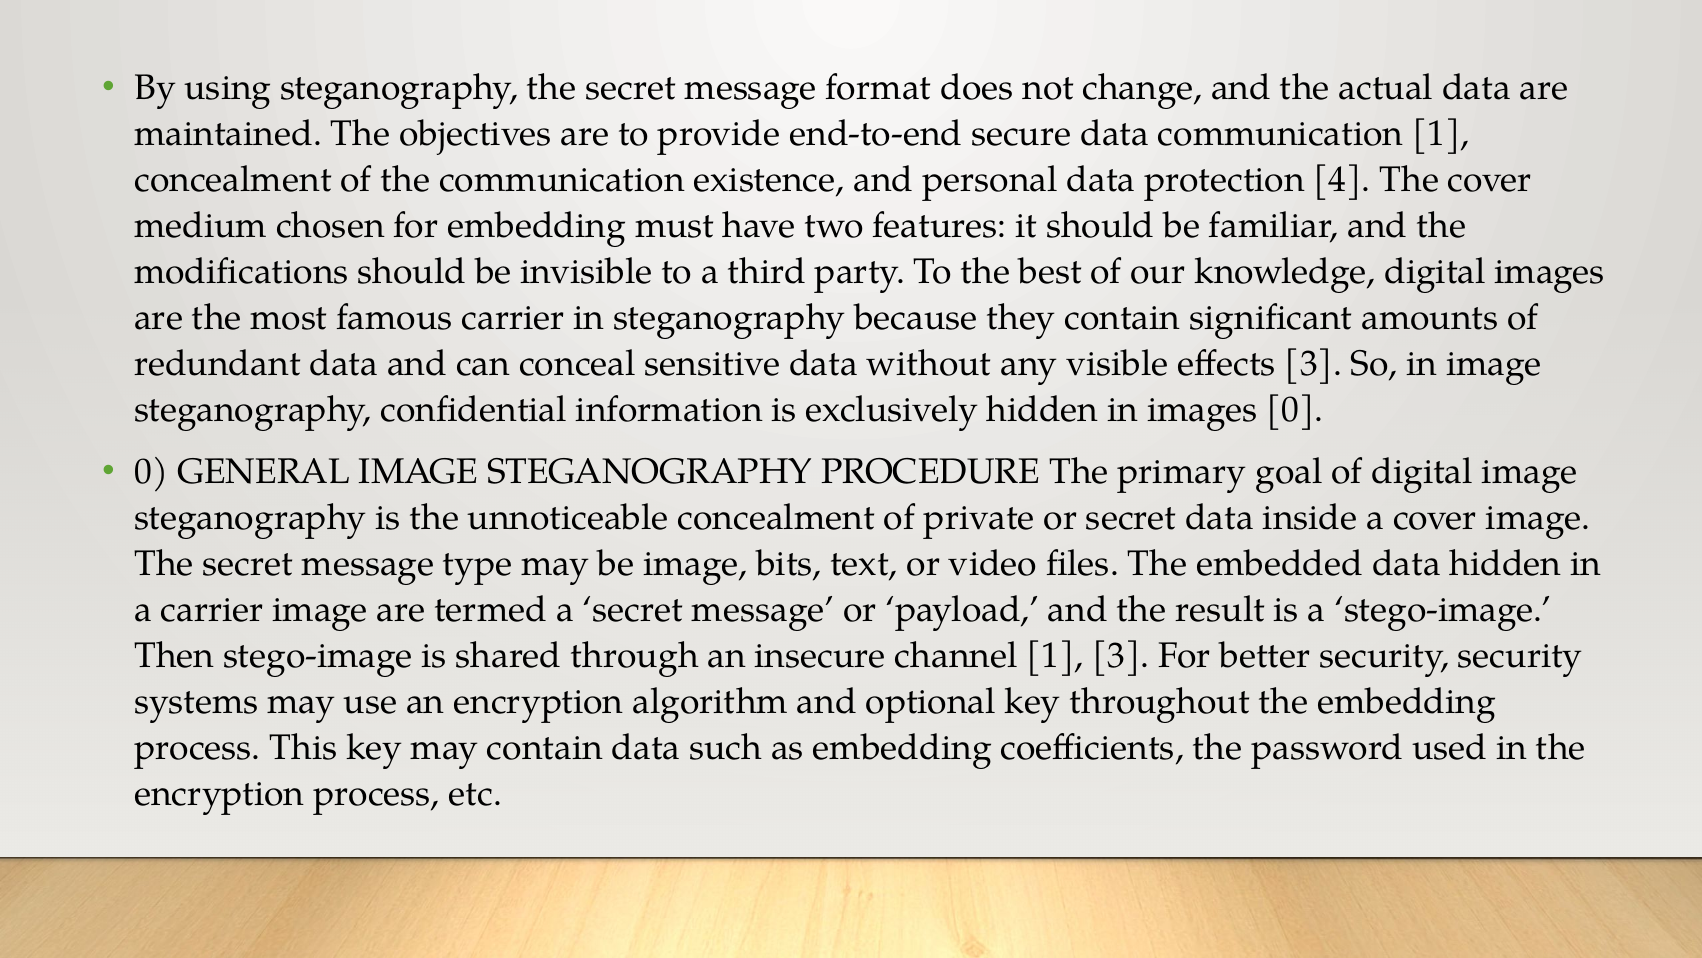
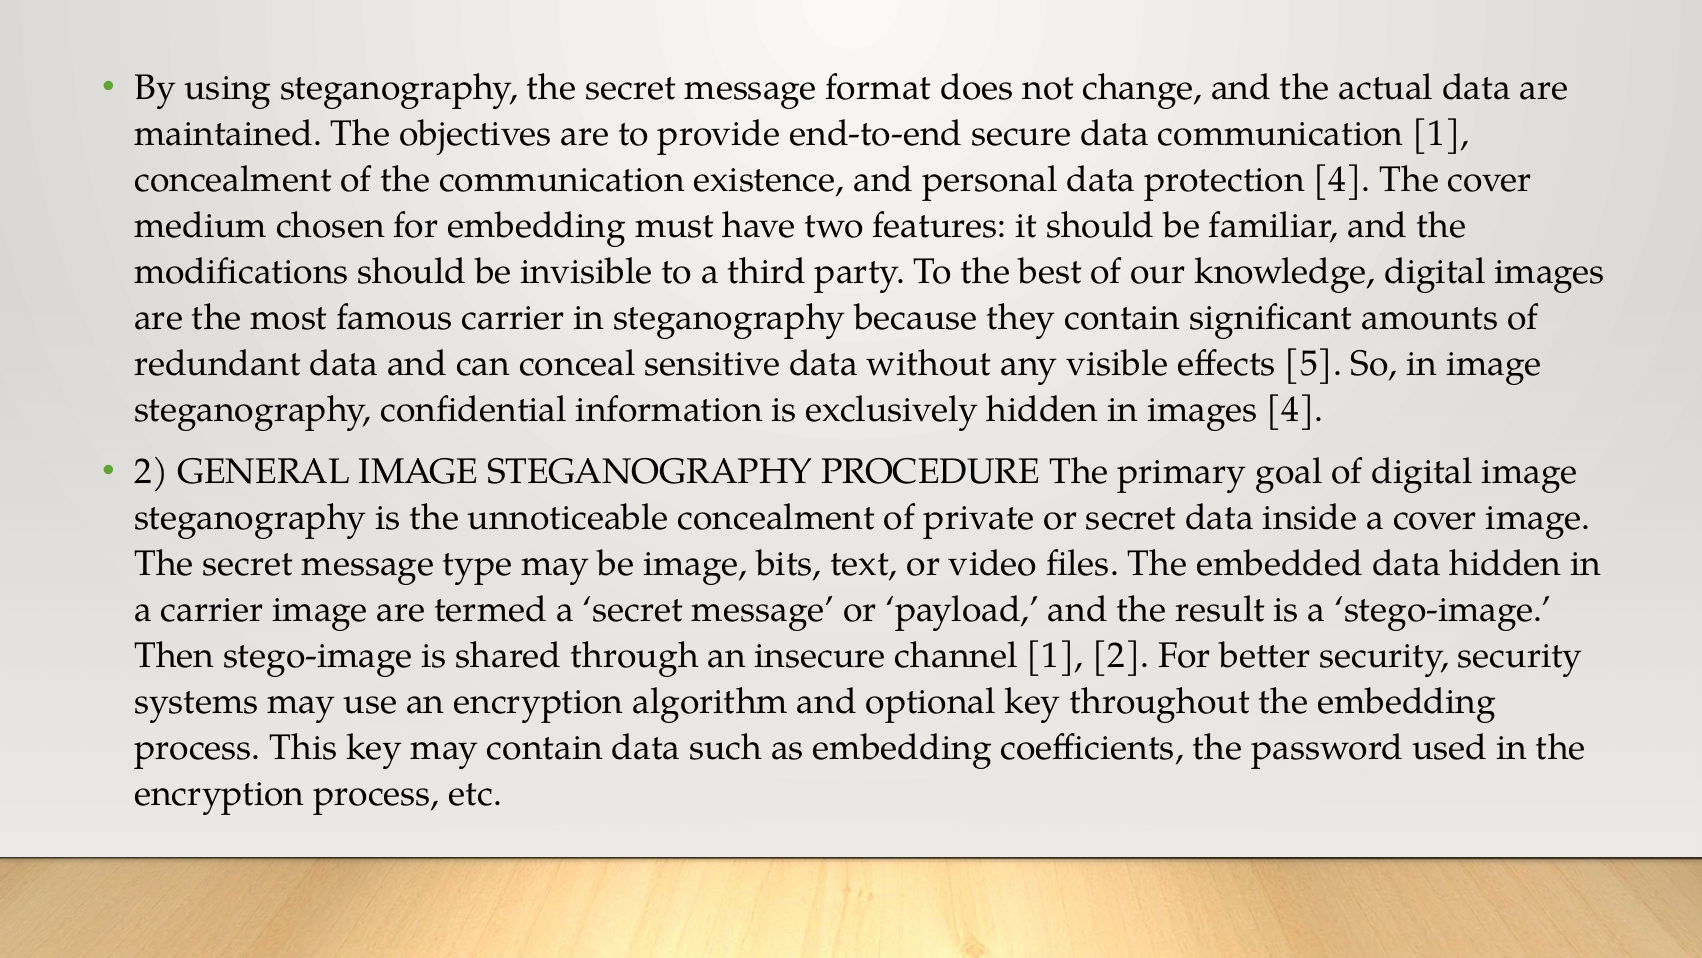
effects 3: 3 -> 5
images 0: 0 -> 4
0 at (151, 471): 0 -> 2
1 3: 3 -> 2
